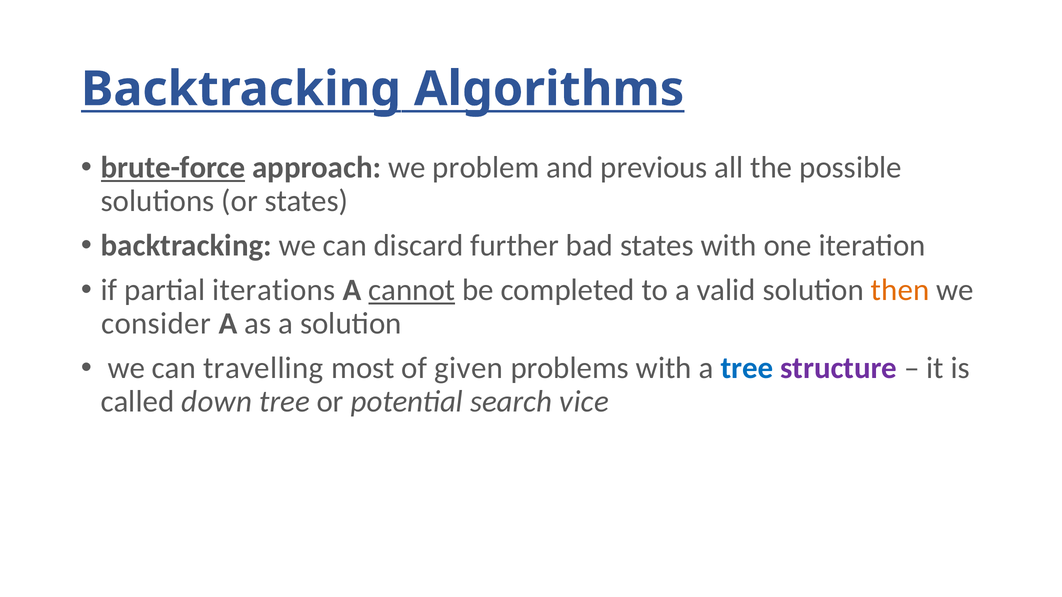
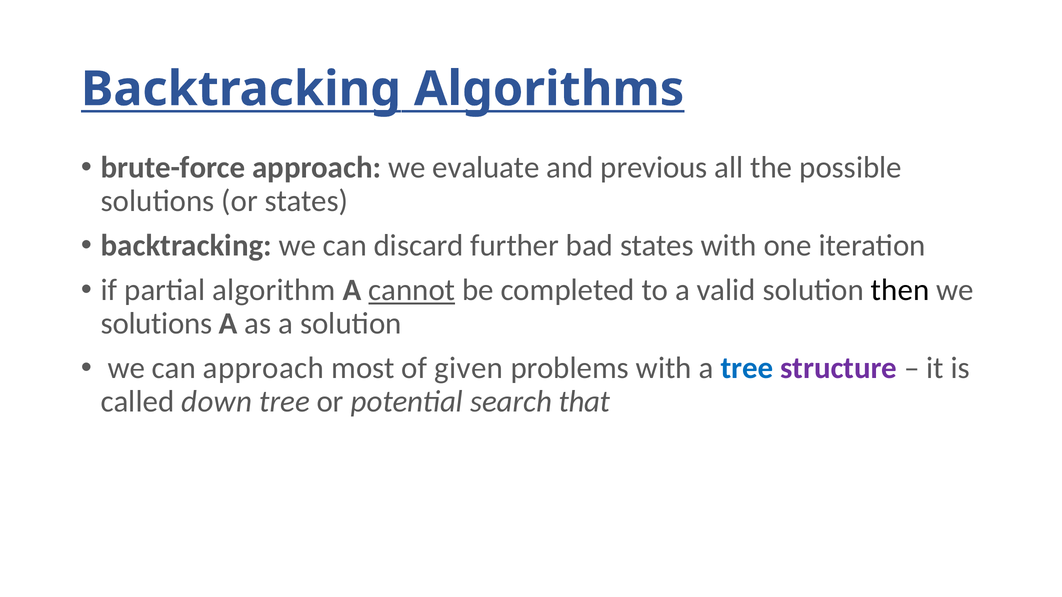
brute-force underline: present -> none
problem: problem -> evaluate
iterations: iterations -> algorithm
then colour: orange -> black
consider at (156, 324): consider -> solutions
can travelling: travelling -> approach
vice: vice -> that
